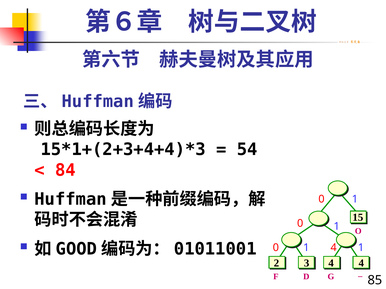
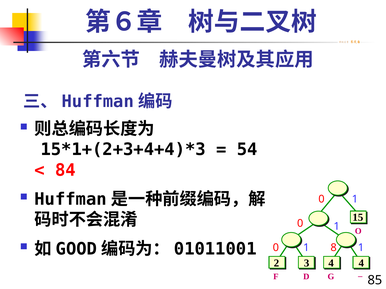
0 4: 4 -> 8
